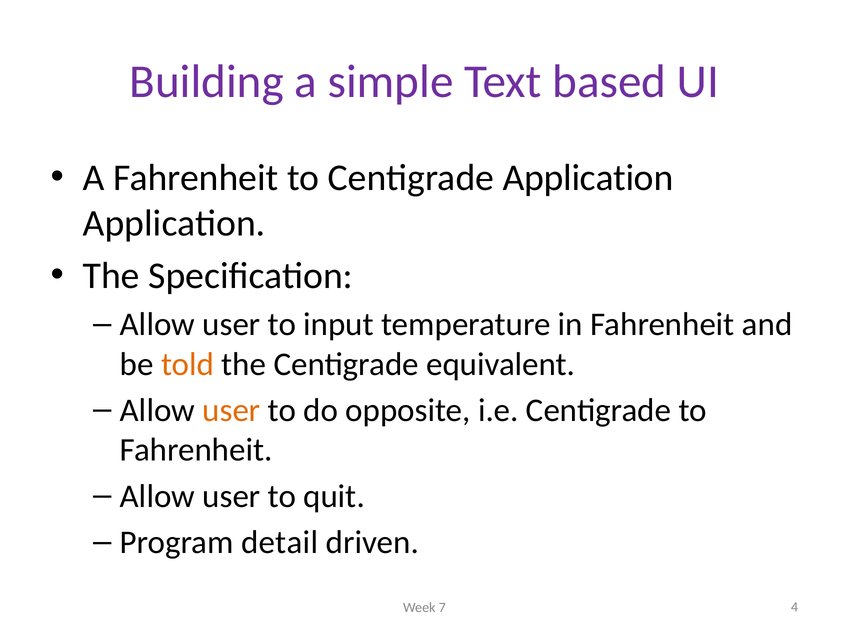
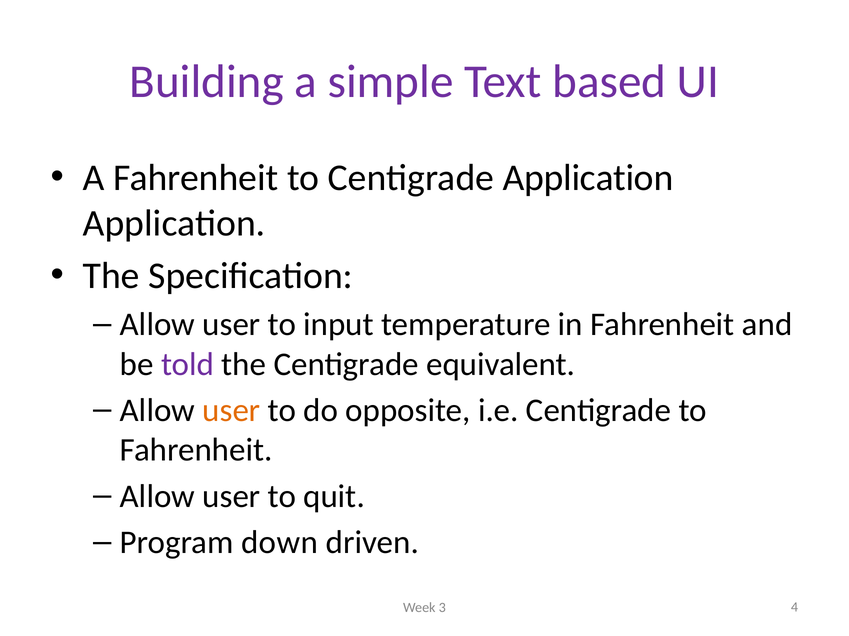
told colour: orange -> purple
detail: detail -> down
7: 7 -> 3
